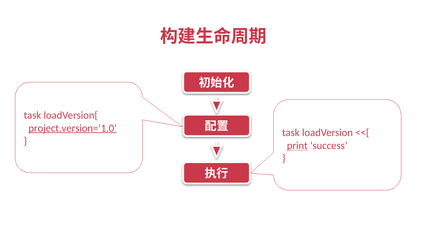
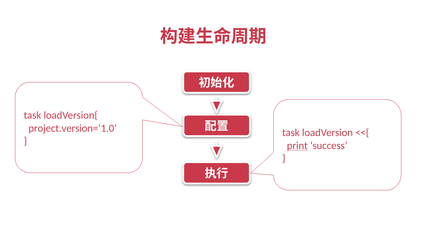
project.version=‘1.0 underline: present -> none
